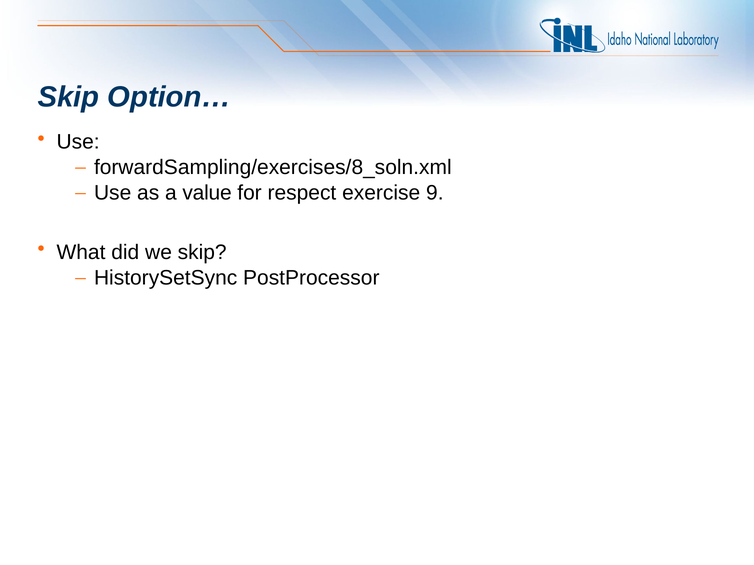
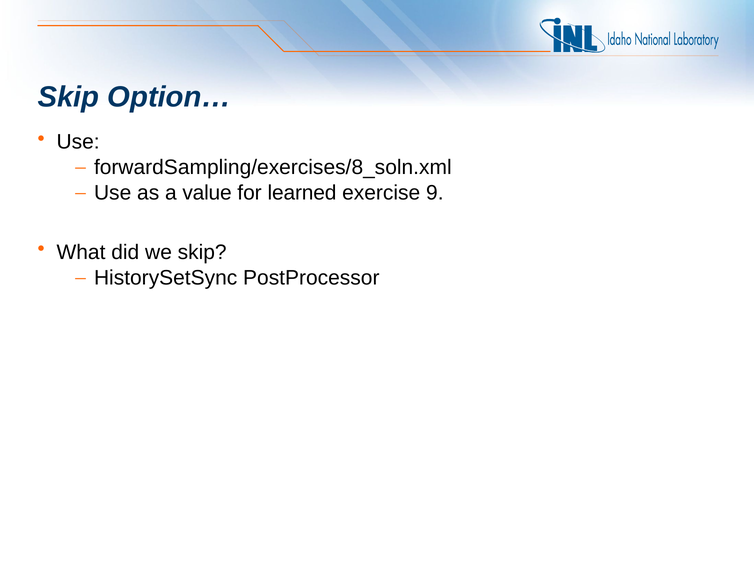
respect: respect -> learned
